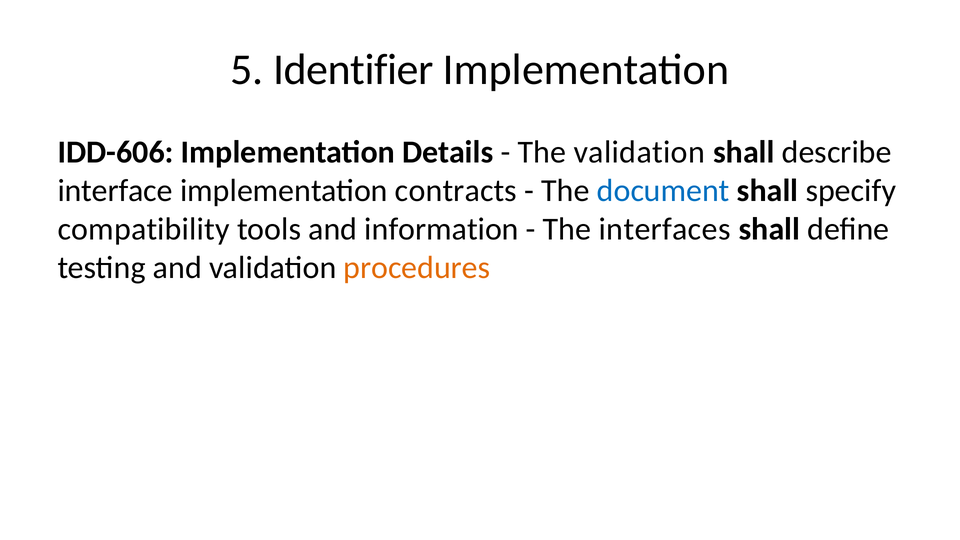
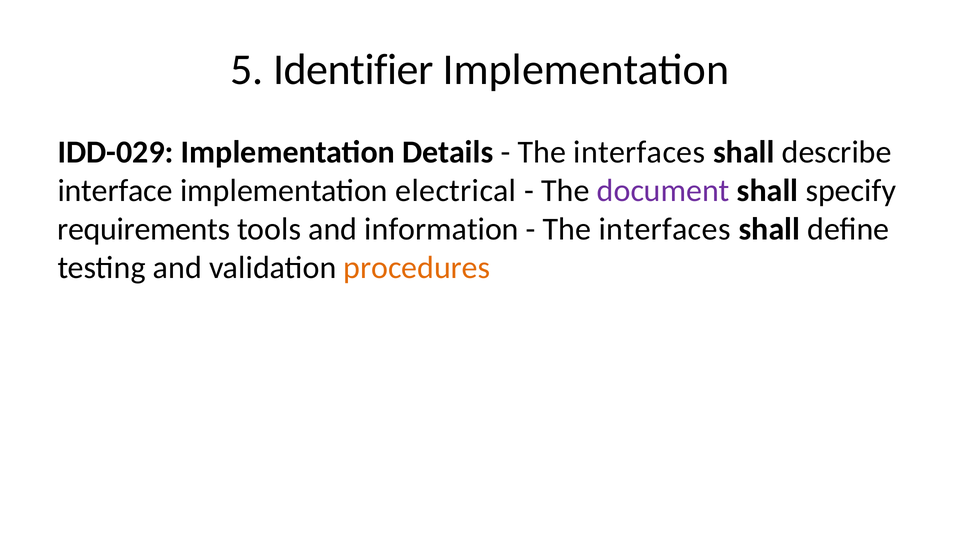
IDD-606: IDD-606 -> IDD-029
validation at (639, 152): validation -> interfaces
contracts: contracts -> electrical
document colour: blue -> purple
compatibility: compatibility -> requirements
